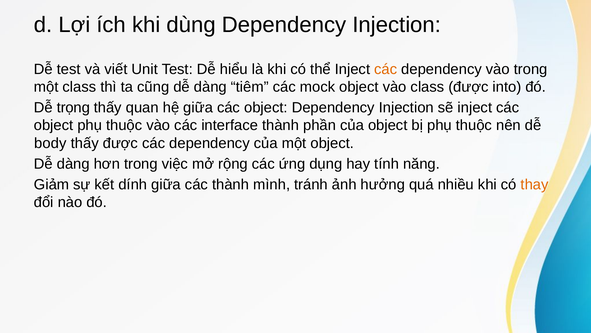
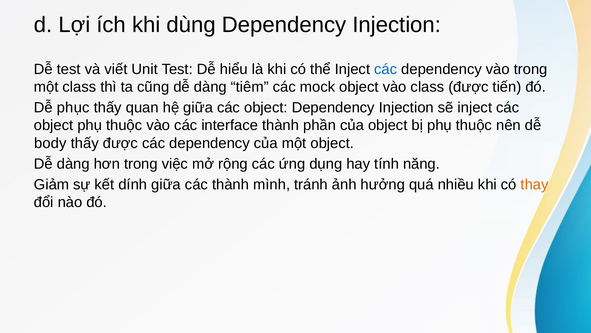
các at (386, 69) colour: orange -> blue
into: into -> tiến
trọng: trọng -> phục
